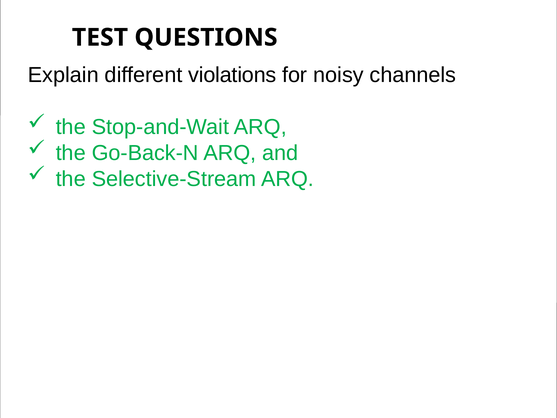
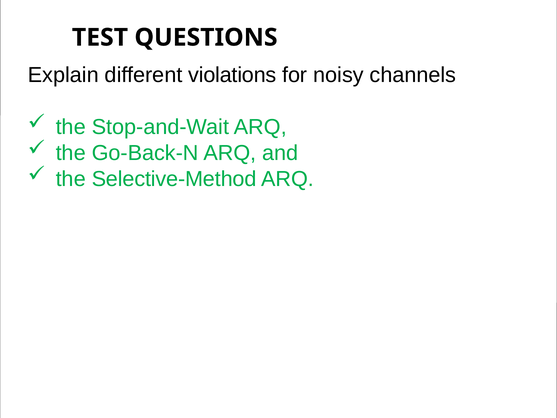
Selective-Stream: Selective-Stream -> Selective-Method
